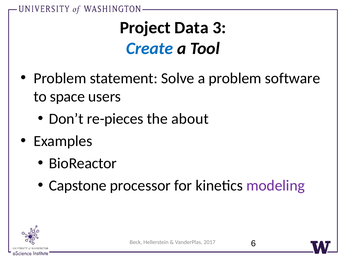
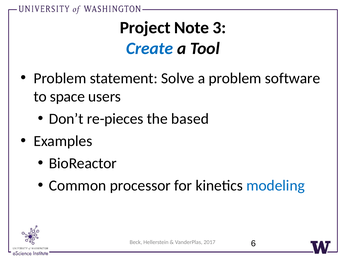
Data: Data -> Note
about: about -> based
Capstone: Capstone -> Common
modeling colour: purple -> blue
